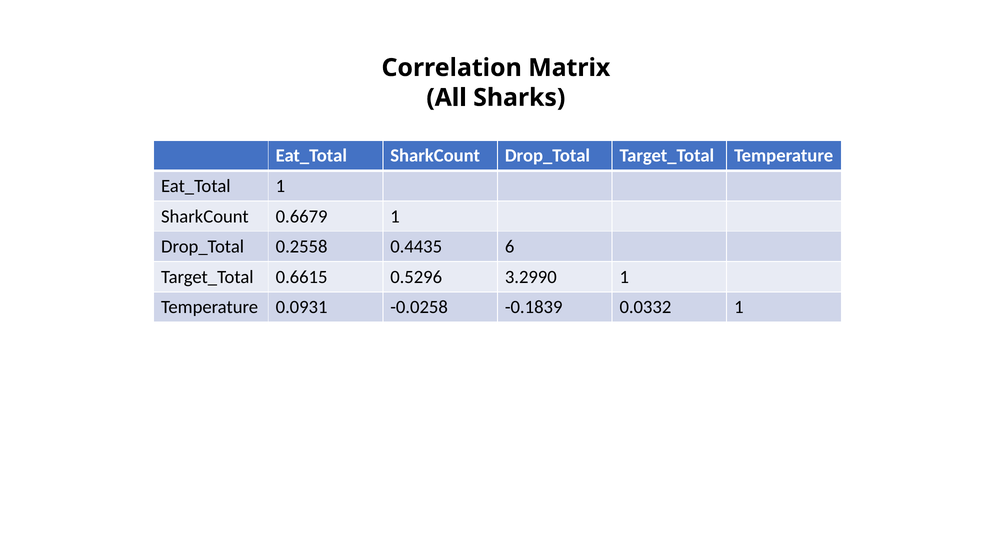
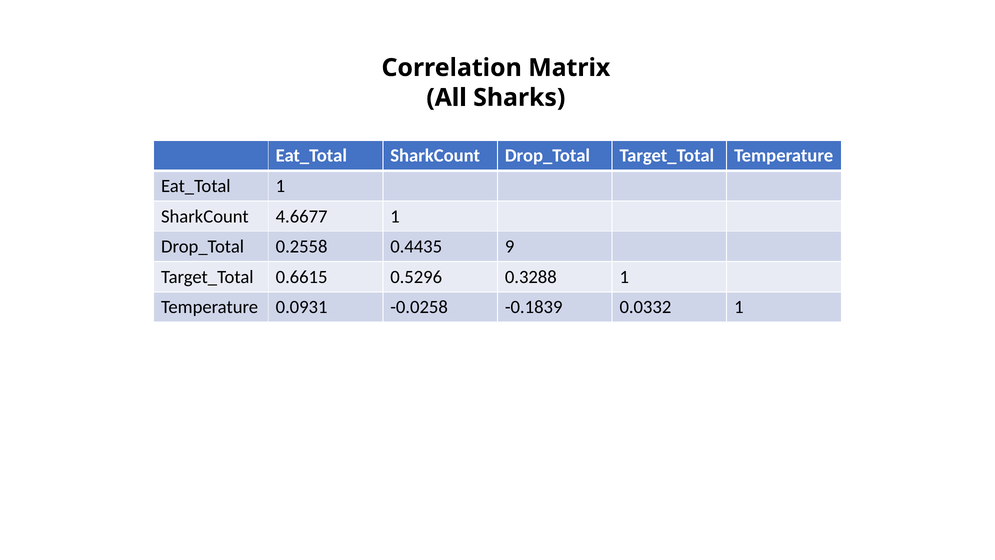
0.6679: 0.6679 -> 4.6677
6: 6 -> 9
3.2990: 3.2990 -> 0.3288
